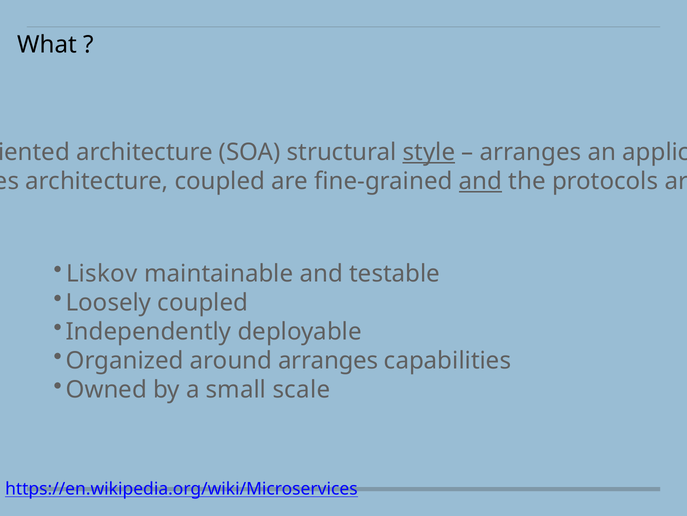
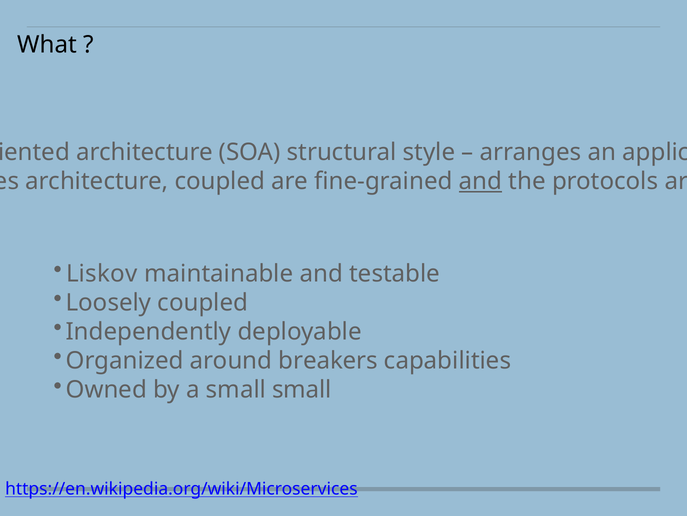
style underline: present -> none
around arranges: arranges -> breakers
small scale: scale -> small
